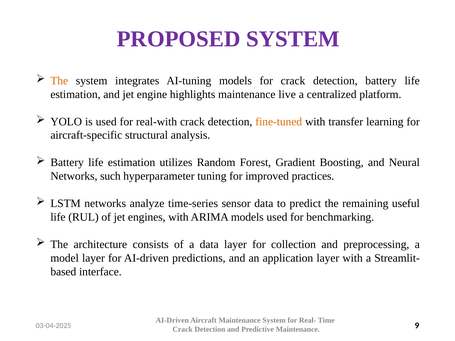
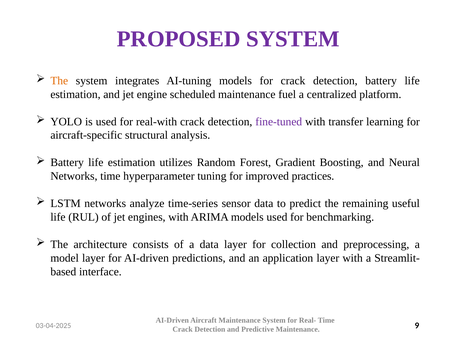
highlights: highlights -> scheduled
live: live -> fuel
fine-tuned colour: orange -> purple
Networks such: such -> time
